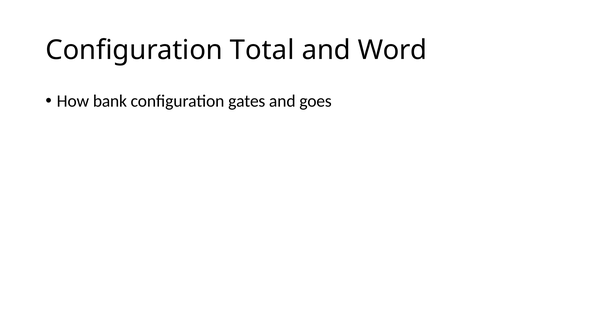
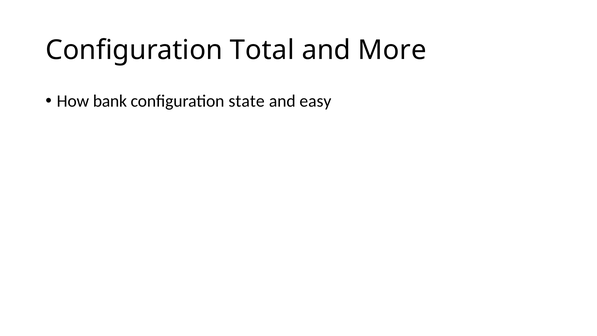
Word: Word -> More
gates: gates -> state
goes: goes -> easy
